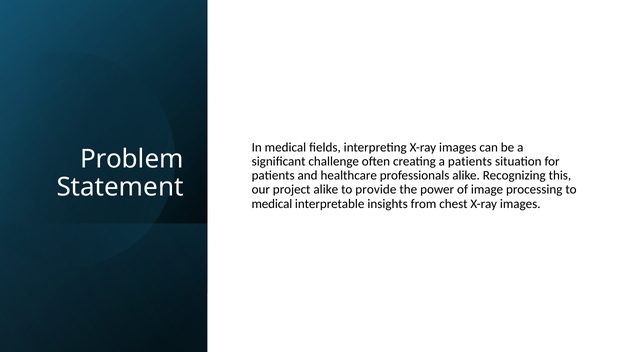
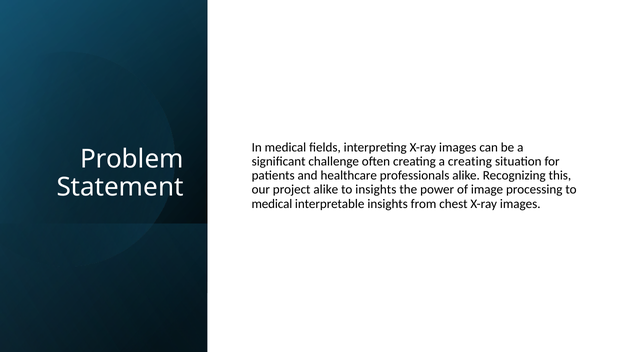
a patients: patients -> creating
to provide: provide -> insights
